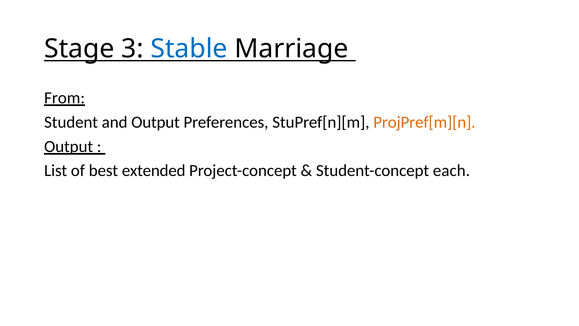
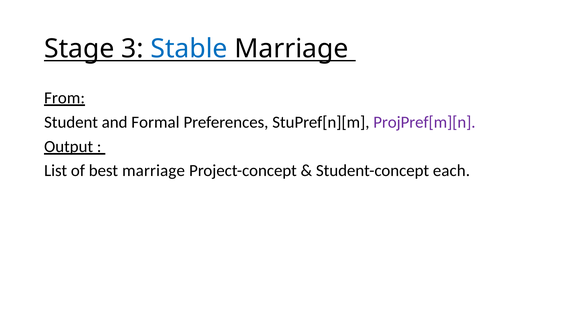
and Output: Output -> Formal
ProjPref[m][n colour: orange -> purple
best extended: extended -> marriage
